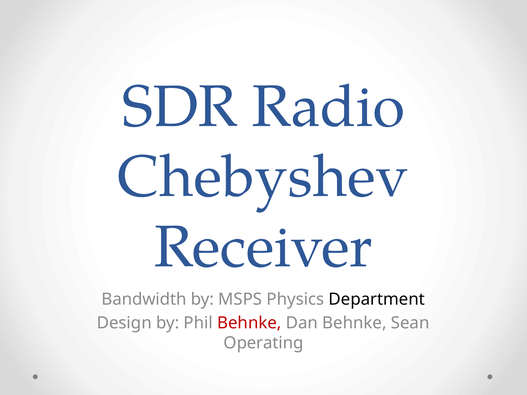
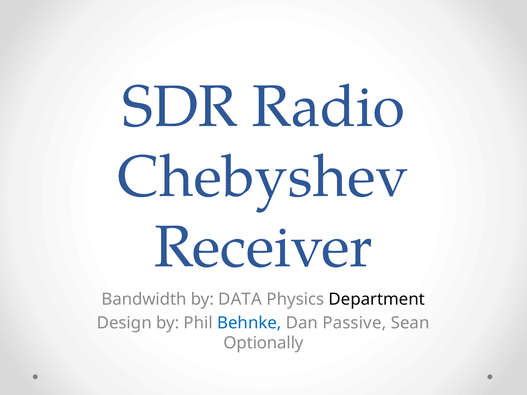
MSPS: MSPS -> DATA
Behnke at (249, 323) colour: red -> blue
Dan Behnke: Behnke -> Passive
Operating: Operating -> Optionally
